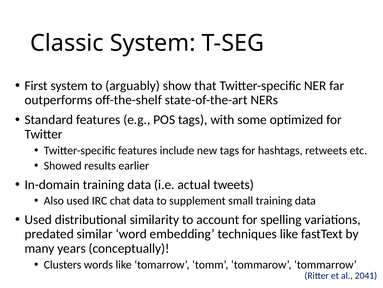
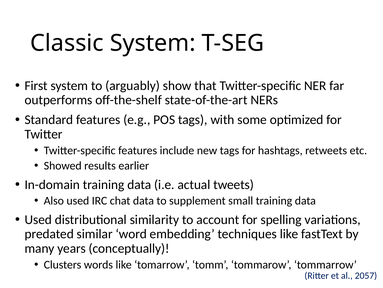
2041: 2041 -> 2057
